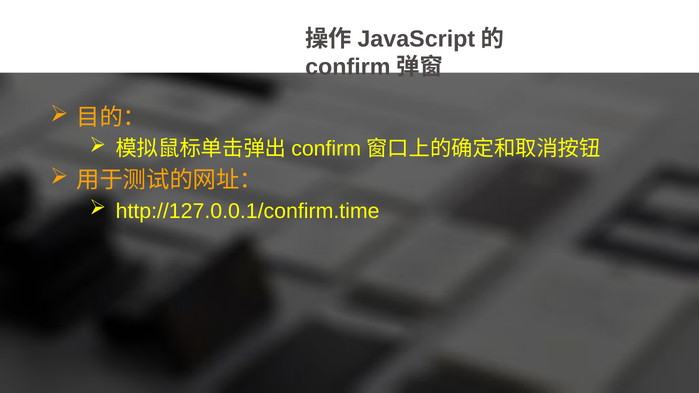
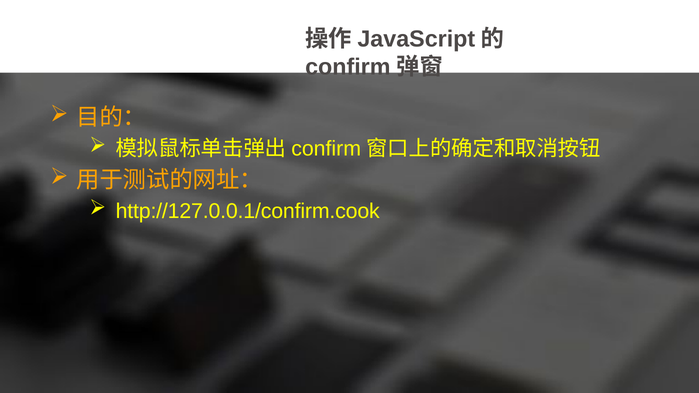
http://127.0.0.1/confirm.time: http://127.0.0.1/confirm.time -> http://127.0.0.1/confirm.cook
